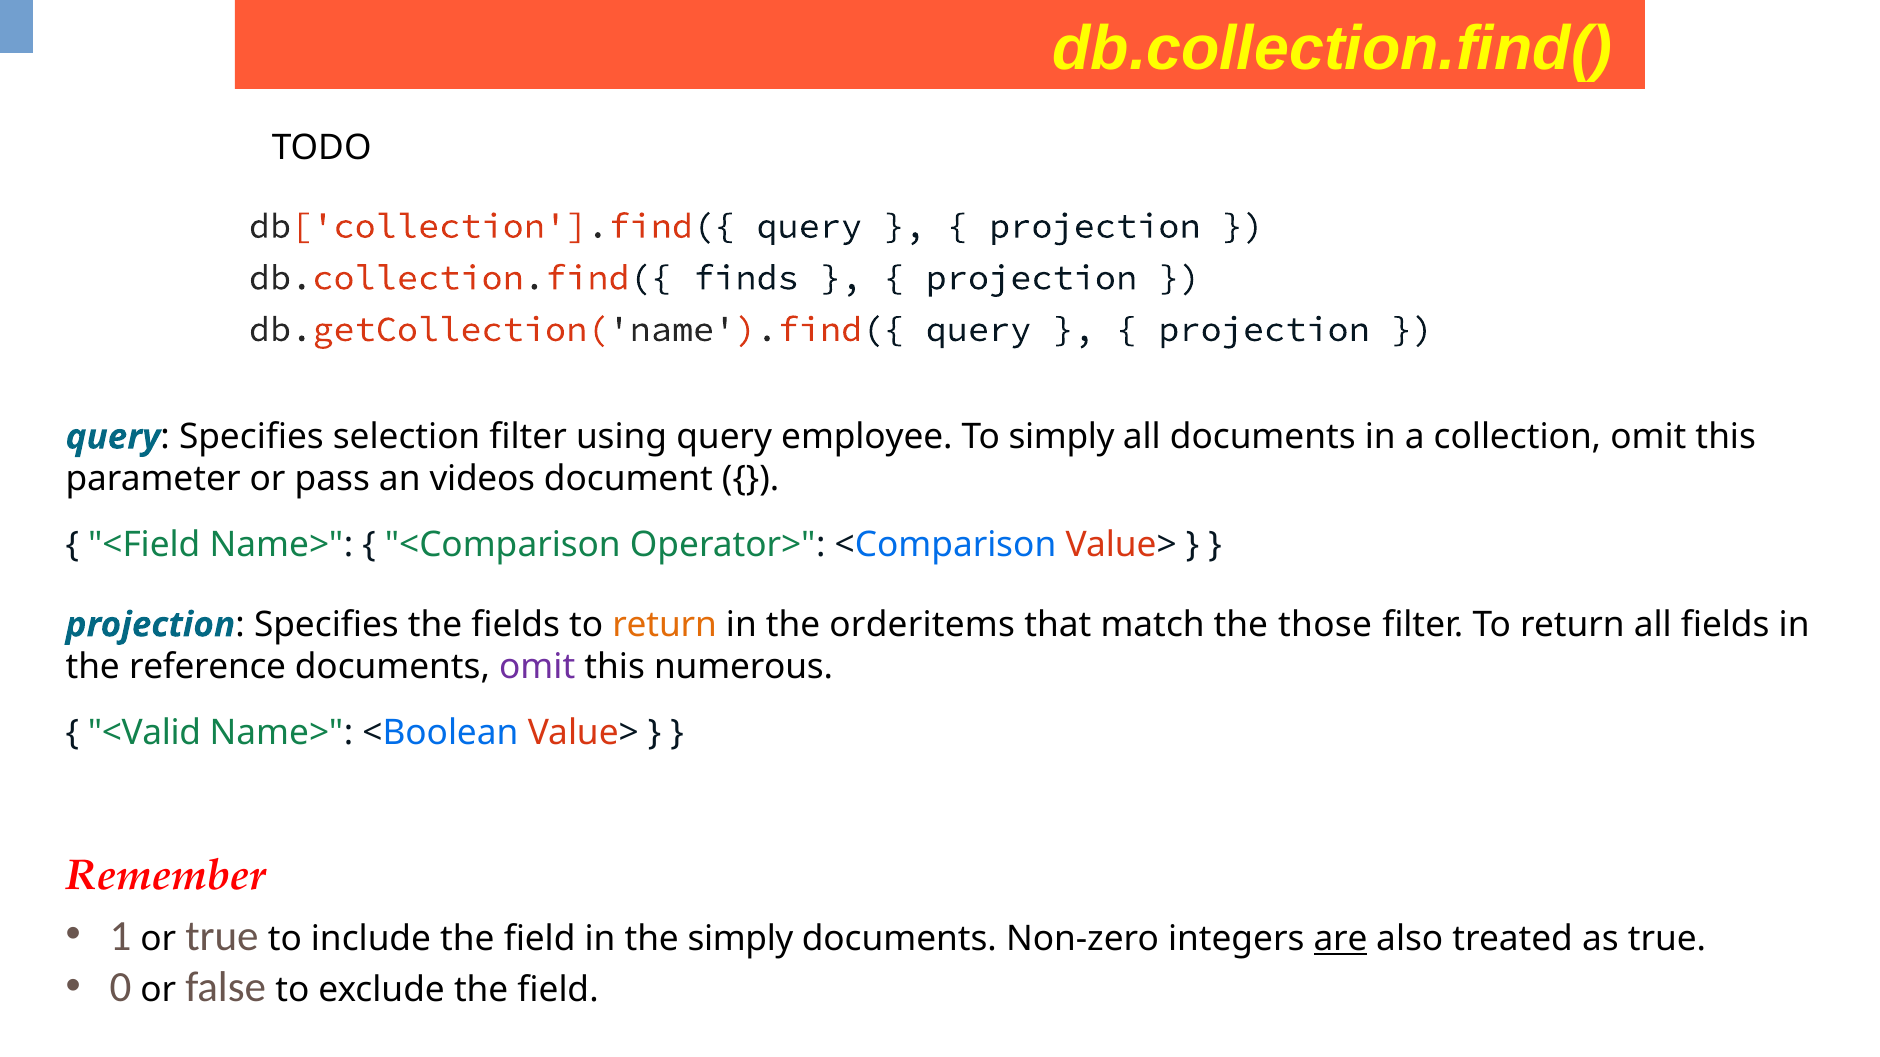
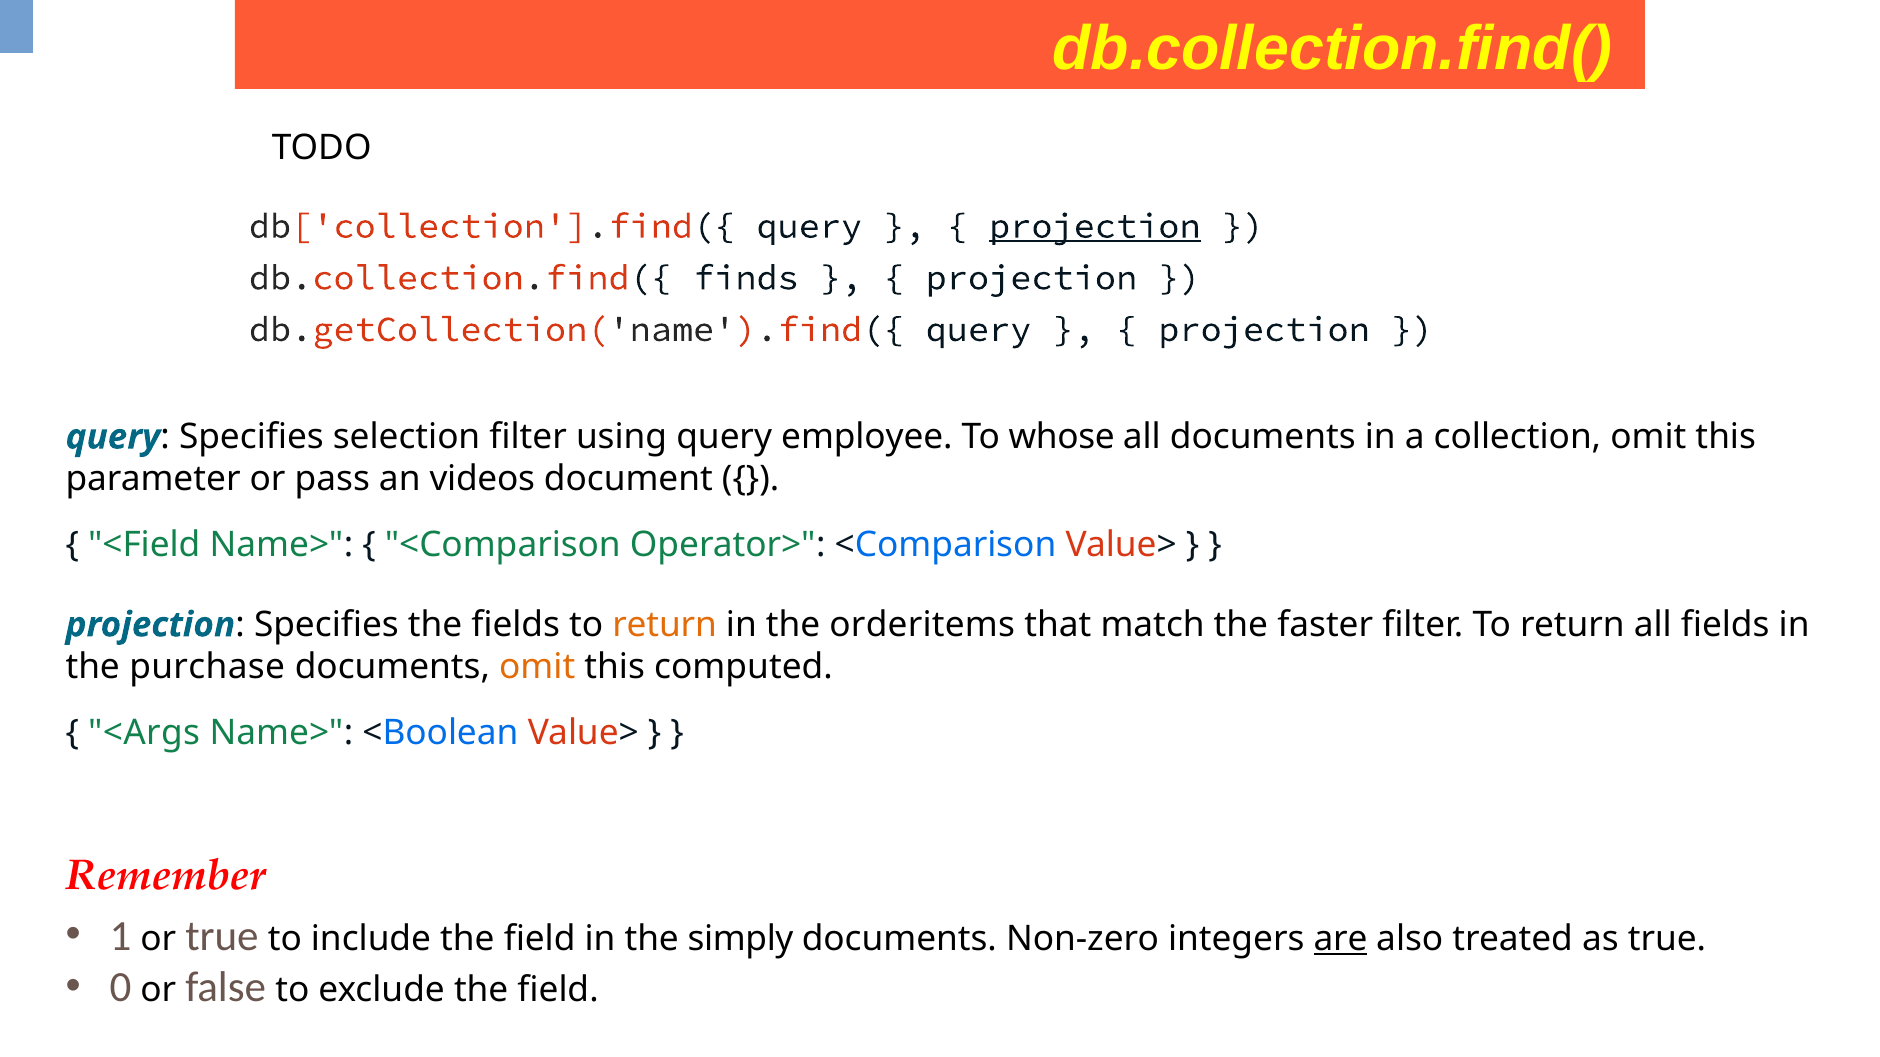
projection at (1095, 226) underline: none -> present
To simply: simply -> whose
those: those -> faster
reference: reference -> purchase
omit at (537, 667) colour: purple -> orange
numerous: numerous -> computed
<Valid: <Valid -> <Args
